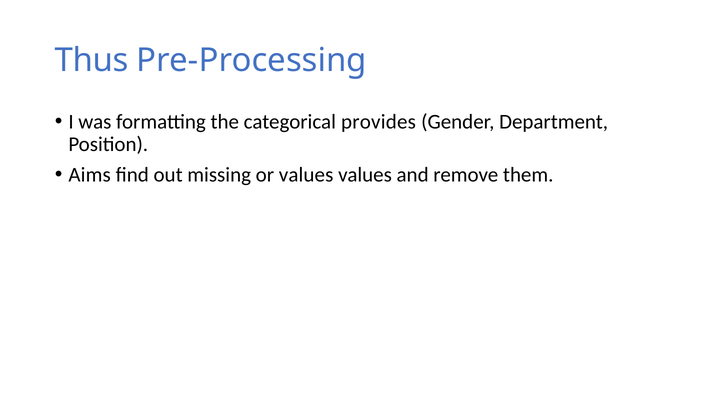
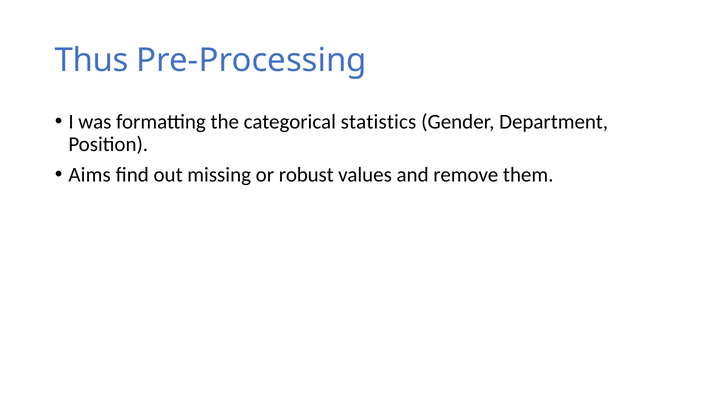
provides: provides -> statistics
or values: values -> robust
